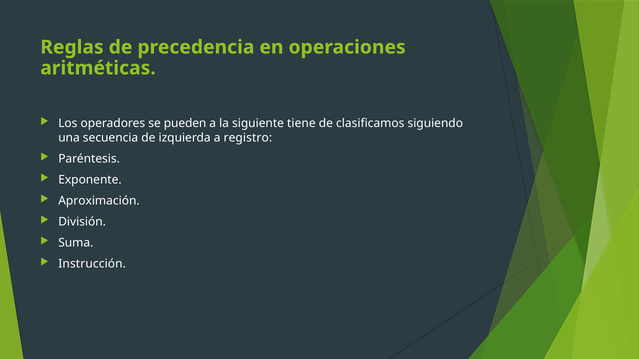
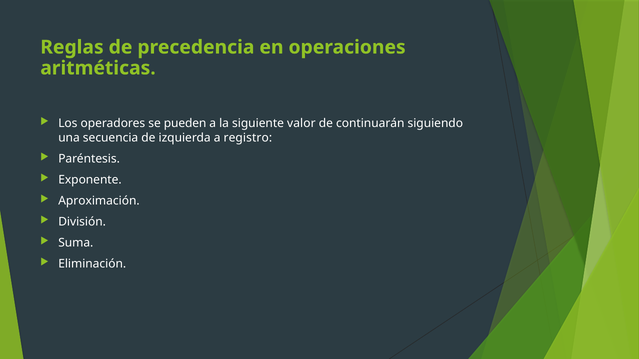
tiene: tiene -> valor
clasificamos: clasificamos -> continuarán
Instrucción: Instrucción -> Eliminación
